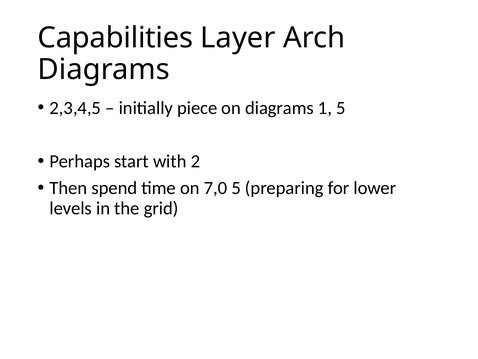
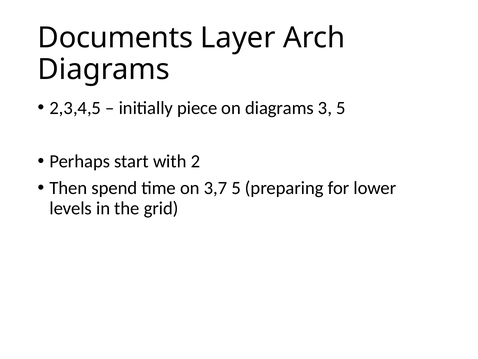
Capabilities: Capabilities -> Documents
1: 1 -> 3
7,0: 7,0 -> 3,7
